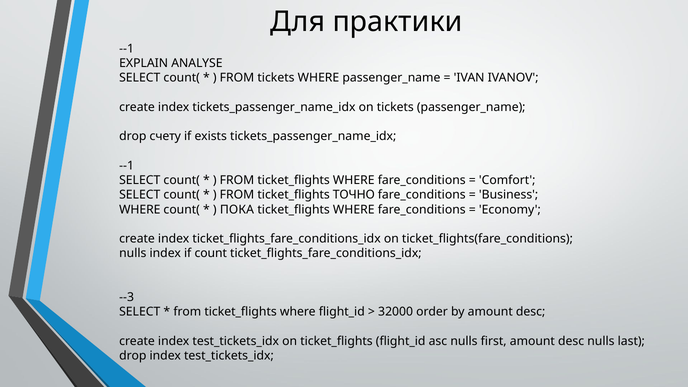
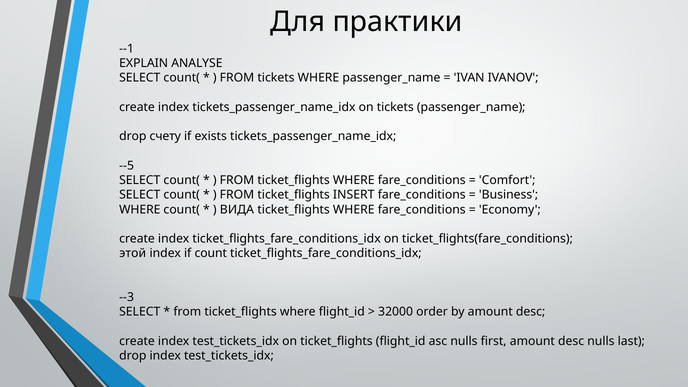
--1 at (127, 166): --1 -> --5
ТОЧНО: ТОЧНО -> INSERT
ПОКА: ПОКА -> ВИДА
nulls at (133, 253): nulls -> этой
